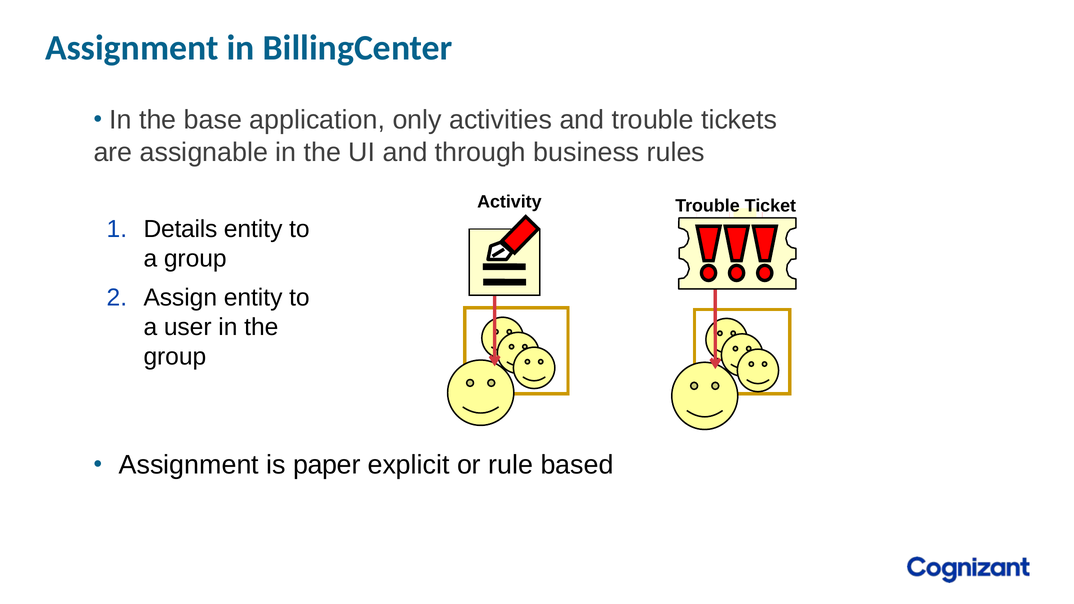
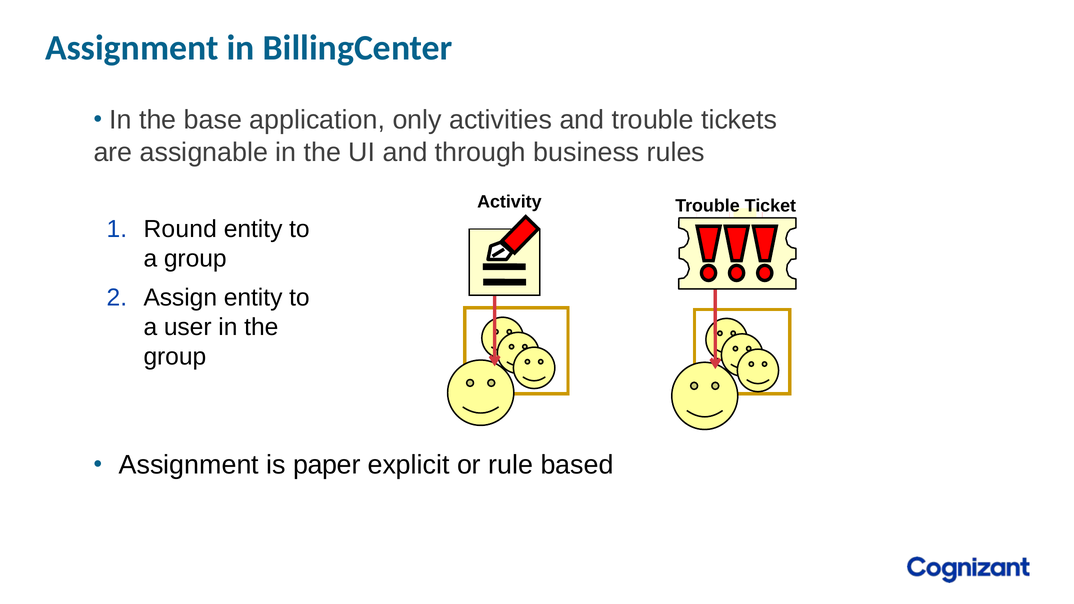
Details: Details -> Round
